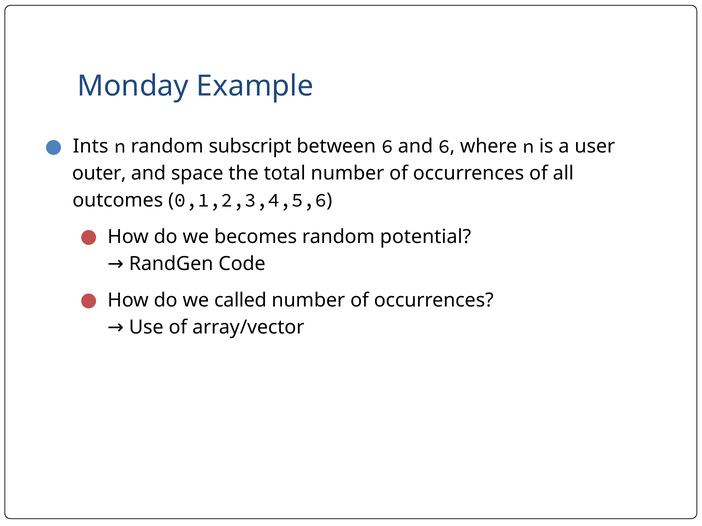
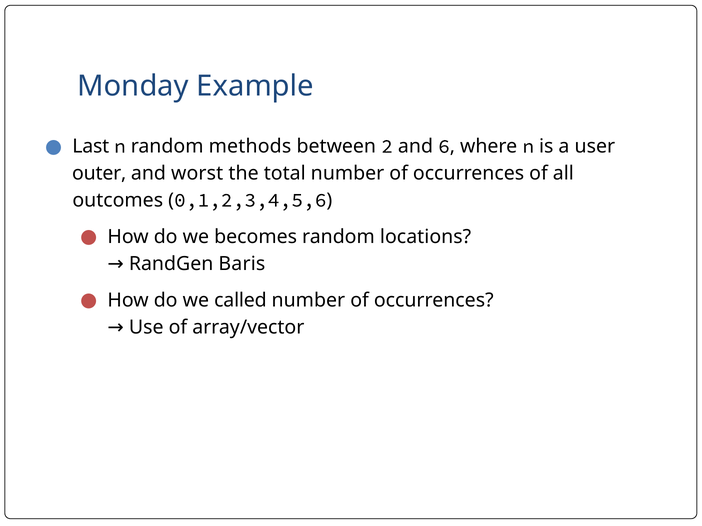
Ints: Ints -> Last
subscript: subscript -> methods
between 6: 6 -> 2
space: space -> worst
potential: potential -> locations
Code: Code -> Baris
